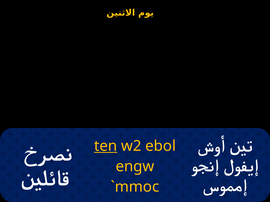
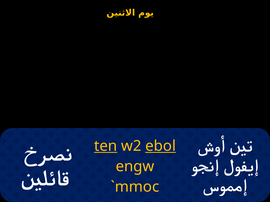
ebol underline: none -> present
